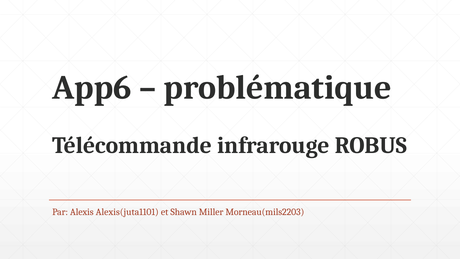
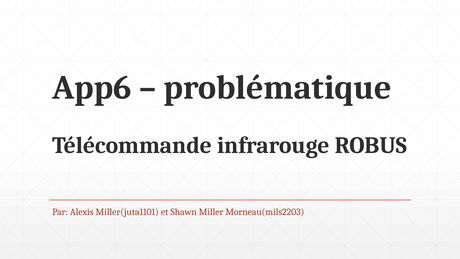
Alexis(juta1101: Alexis(juta1101 -> Miller(juta1101
